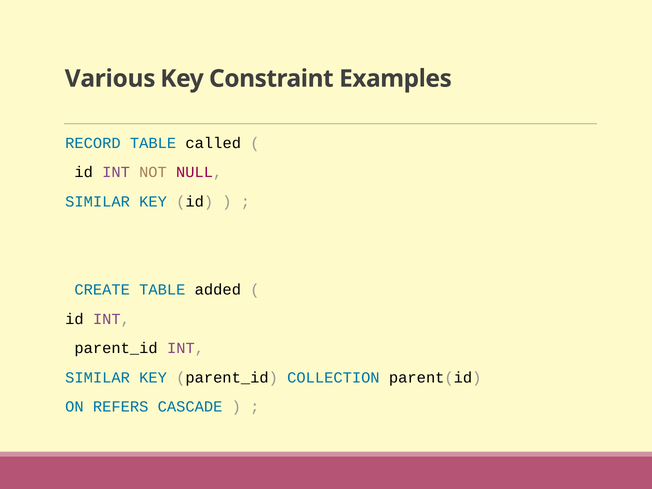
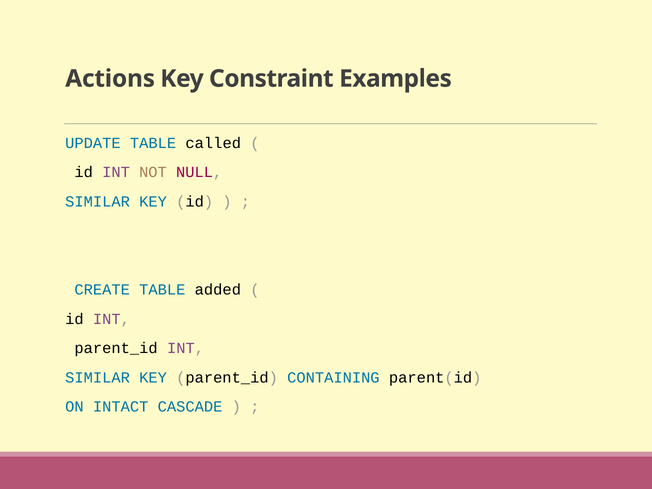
Various: Various -> Actions
RECORD: RECORD -> UPDATE
COLLECTION: COLLECTION -> CONTAINING
REFERS: REFERS -> INTACT
